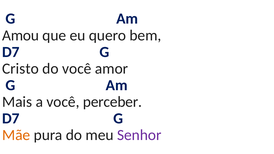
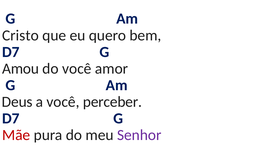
Amou: Amou -> Cristo
Cristo: Cristo -> Amou
Mais: Mais -> Deus
Mãe colour: orange -> red
